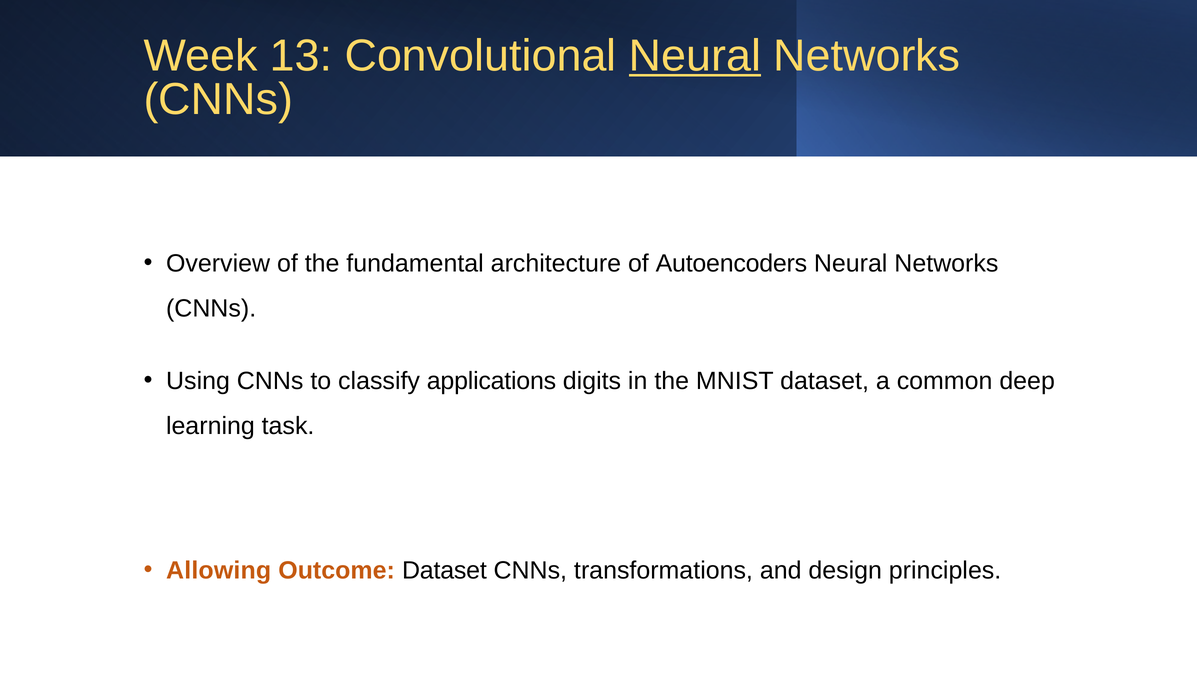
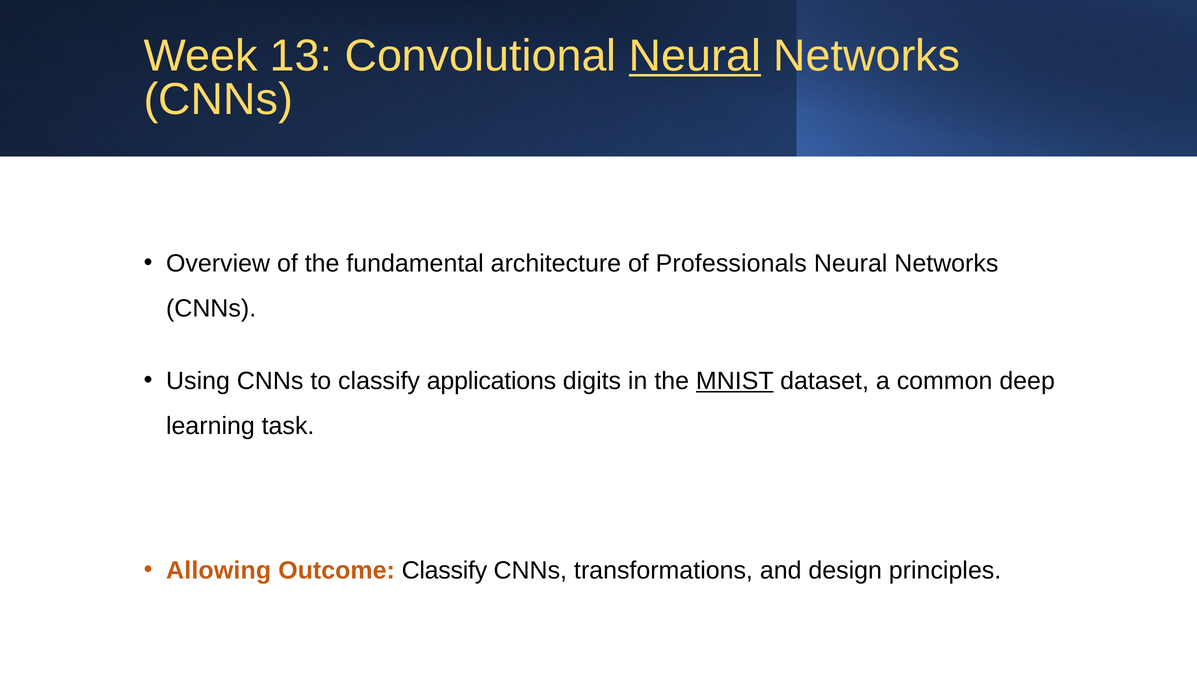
Autoencoders: Autoencoders -> Professionals
MNIST underline: none -> present
Outcome Dataset: Dataset -> Classify
